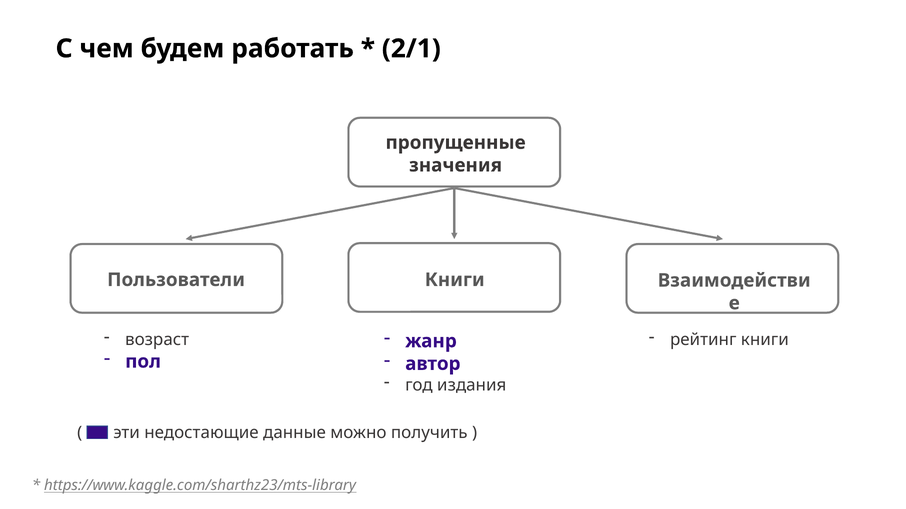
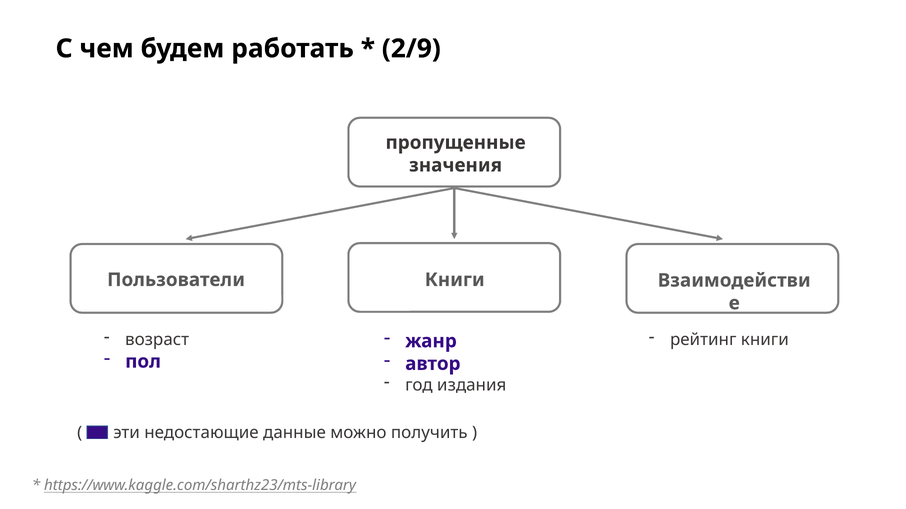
2/1: 2/1 -> 2/9
